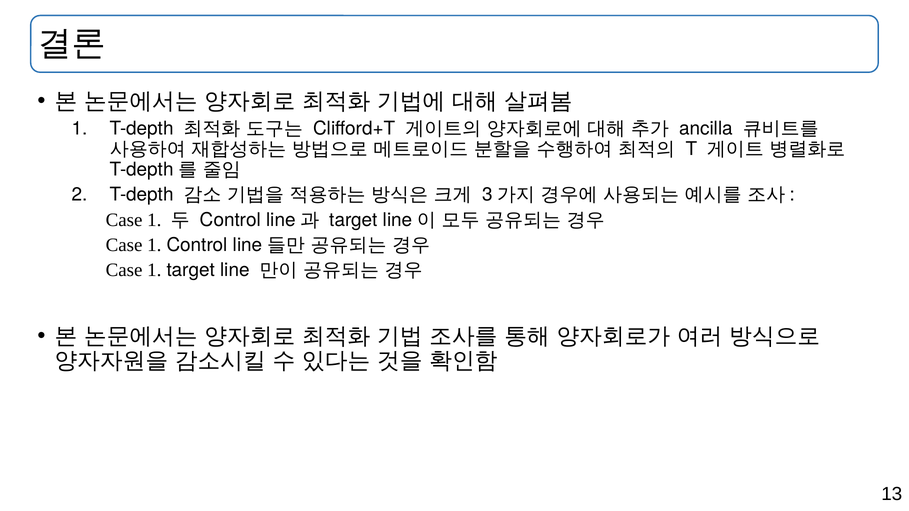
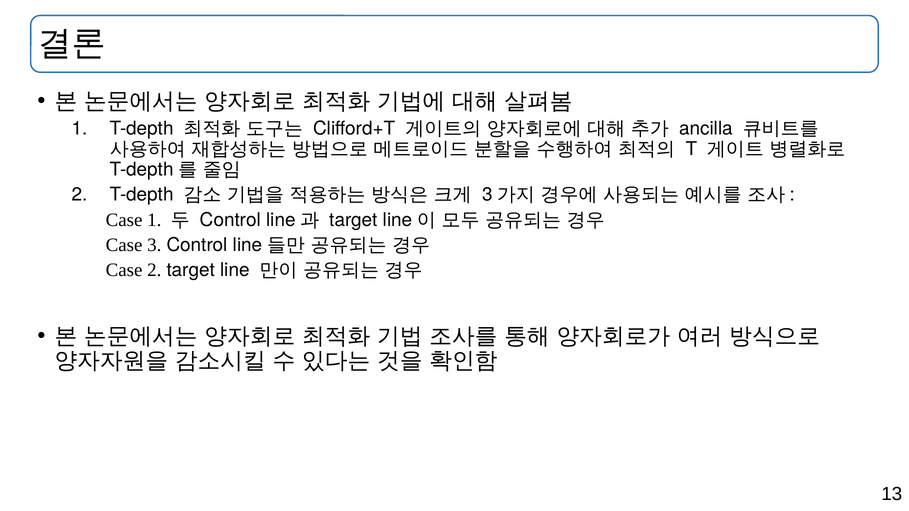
1 at (154, 245): 1 -> 3
1 at (154, 270): 1 -> 2
